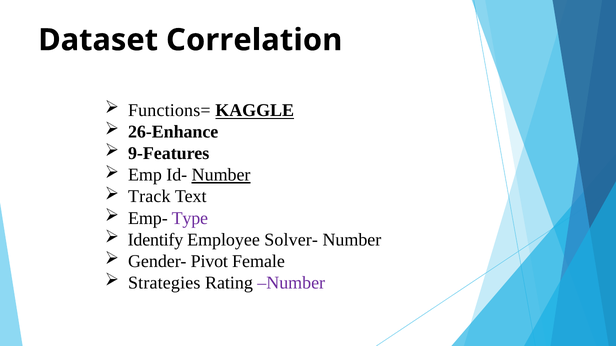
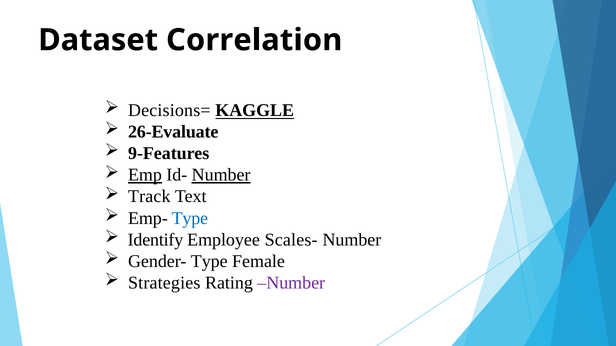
Functions=: Functions= -> Decisions=
26-Enhance: 26-Enhance -> 26-Evaluate
Emp underline: none -> present
Type at (190, 218) colour: purple -> blue
Solver-: Solver- -> Scales-
Gender- Pivot: Pivot -> Type
